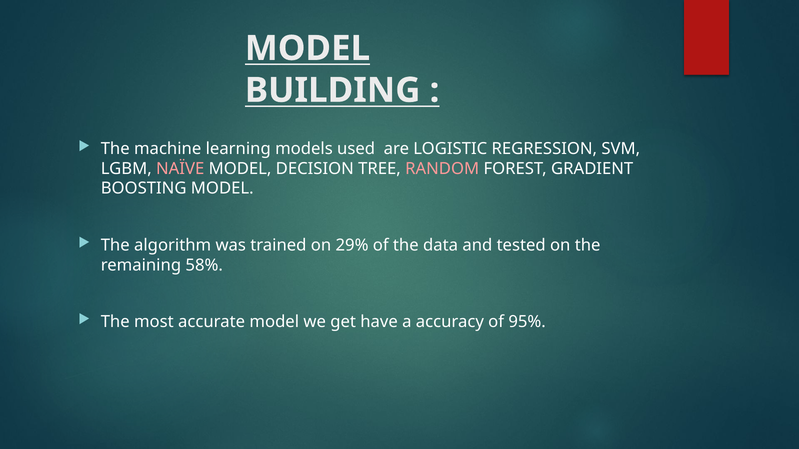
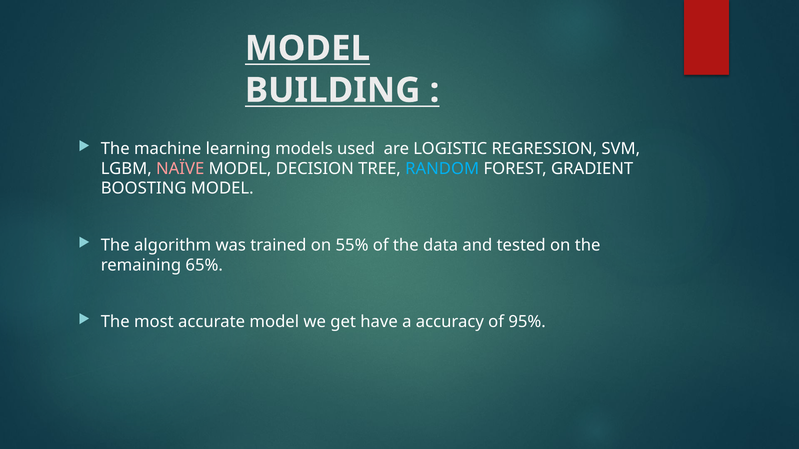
RANDOM colour: pink -> light blue
29%: 29% -> 55%
58%: 58% -> 65%
